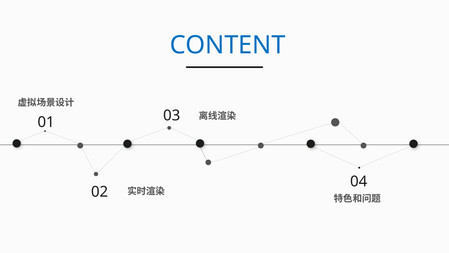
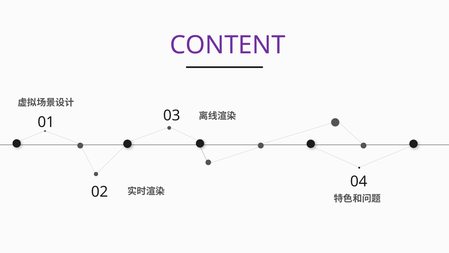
CONTENT colour: blue -> purple
